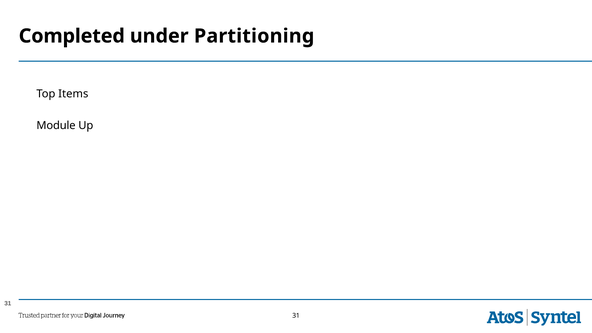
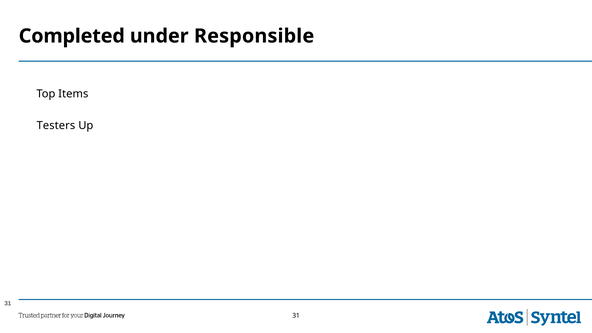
Partitioning: Partitioning -> Responsible
Module: Module -> Testers
